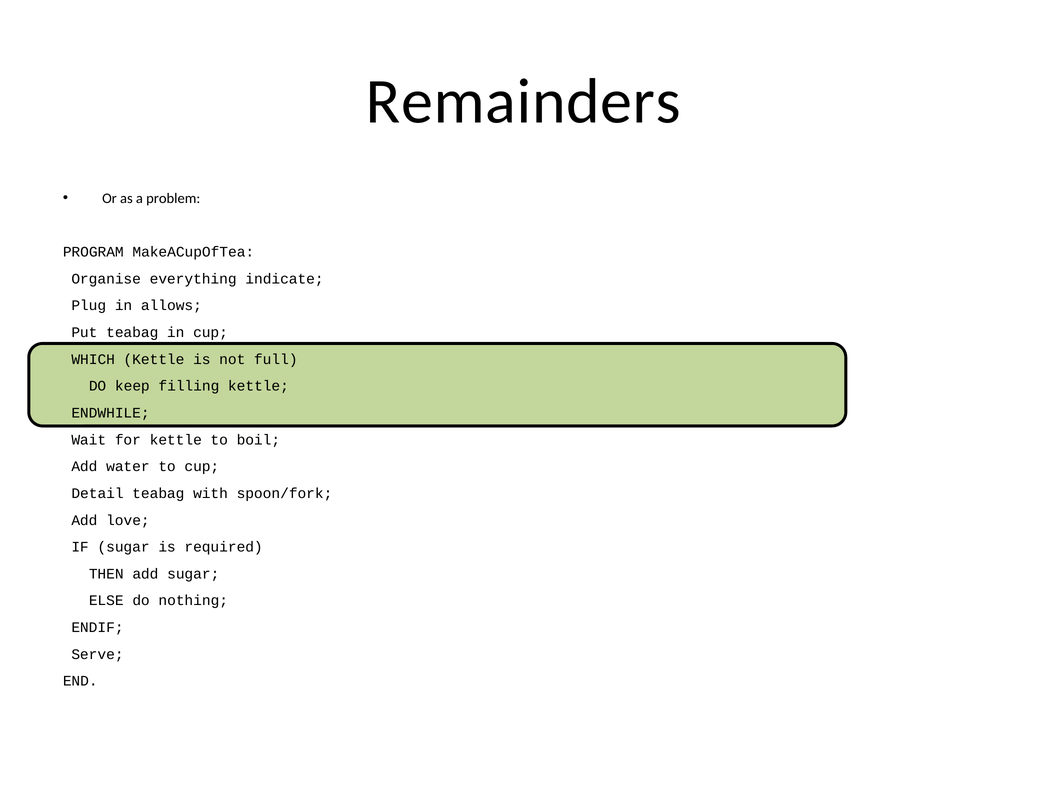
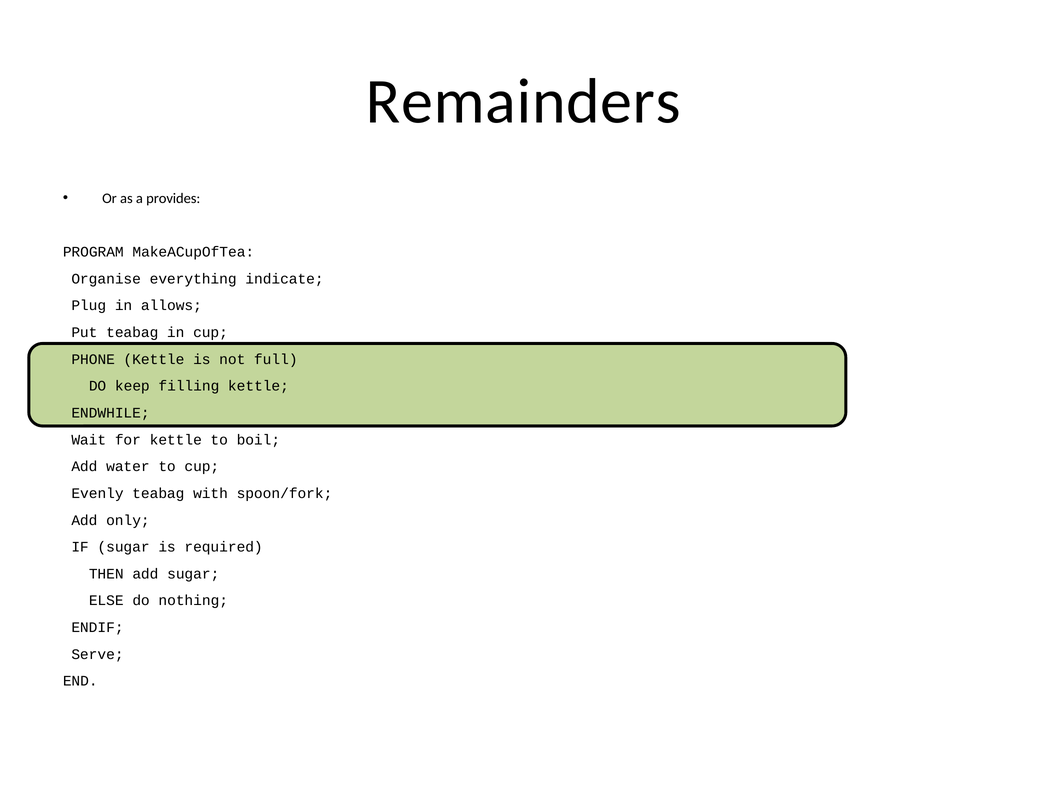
problem: problem -> provides
WHICH: WHICH -> PHONE
Detail: Detail -> Evenly
love: love -> only
